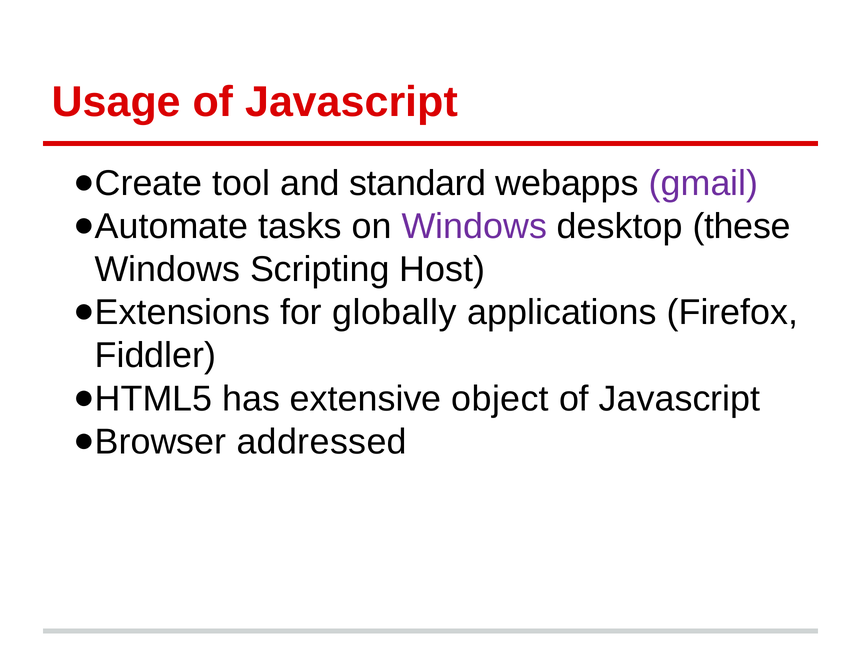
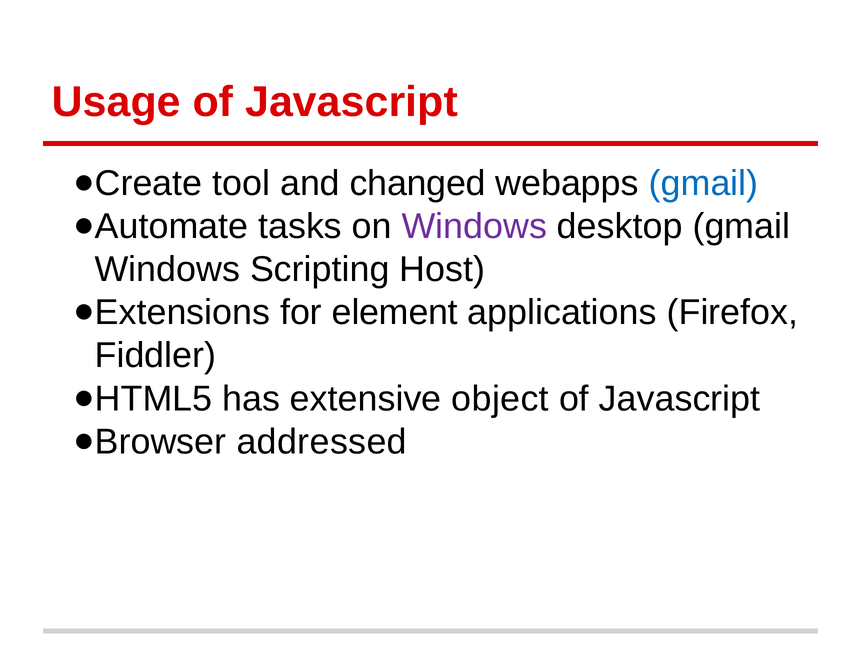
standard: standard -> changed
gmail at (704, 183) colour: purple -> blue
desktop these: these -> gmail
globally: globally -> element
